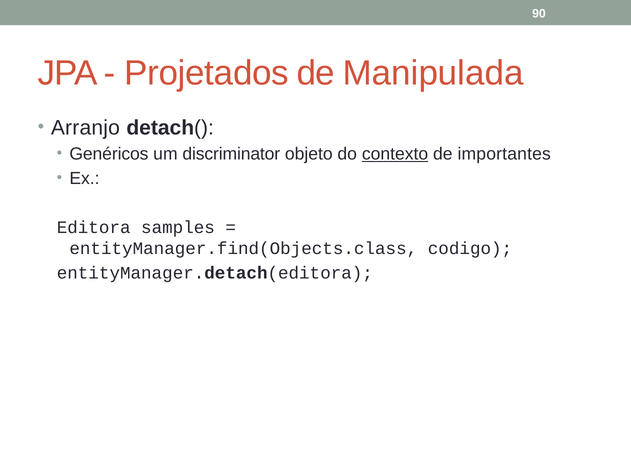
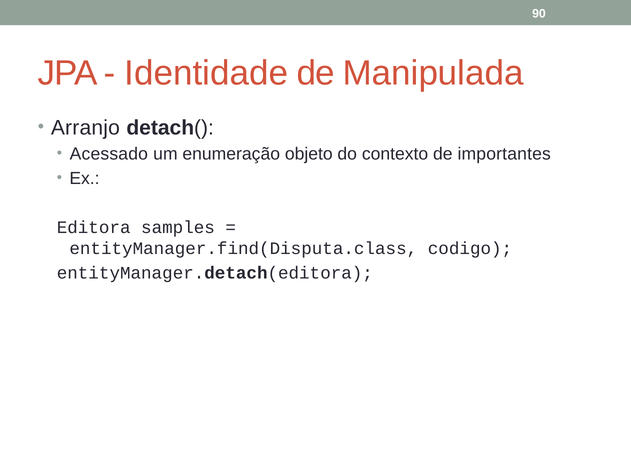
Projetados: Projetados -> Identidade
Genéricos: Genéricos -> Acessado
discriminator: discriminator -> enumeração
contexto underline: present -> none
entityManager.find(Objects.class: entityManager.find(Objects.class -> entityManager.find(Disputa.class
